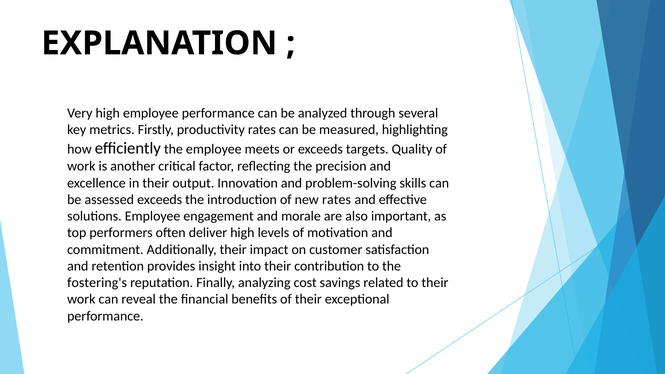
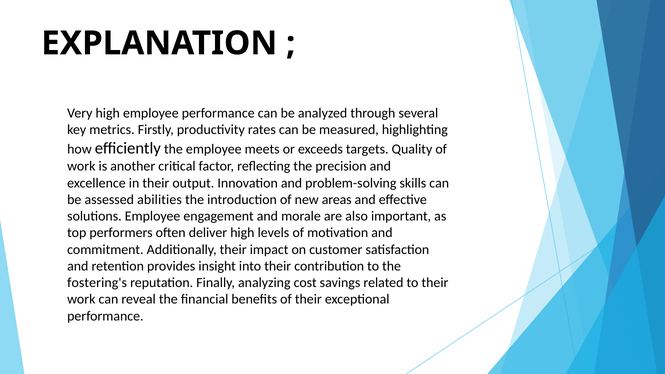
assessed exceeds: exceeds -> abilities
new rates: rates -> areas
